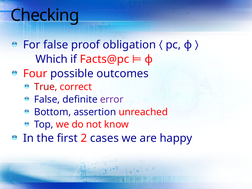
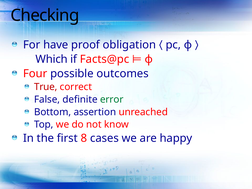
For false: false -> have
error colour: purple -> green
2: 2 -> 8
